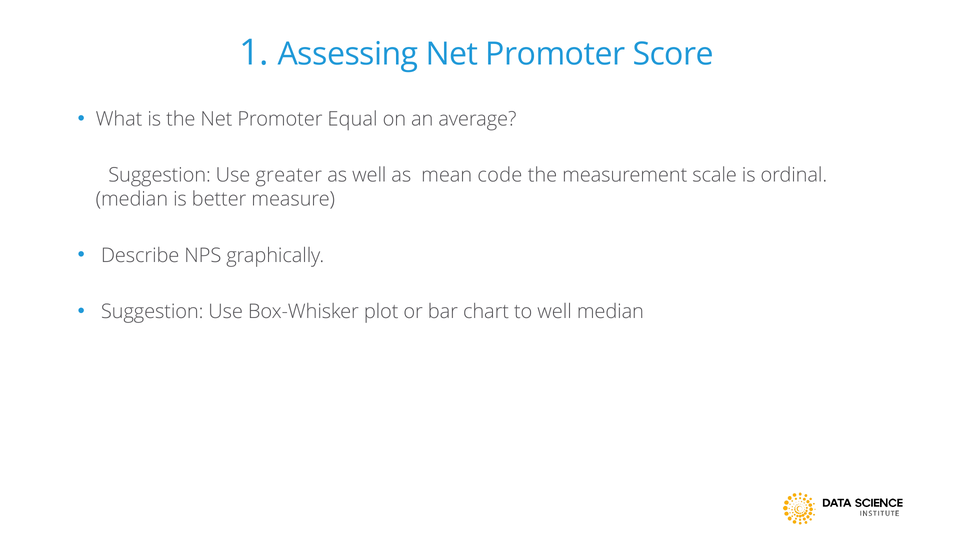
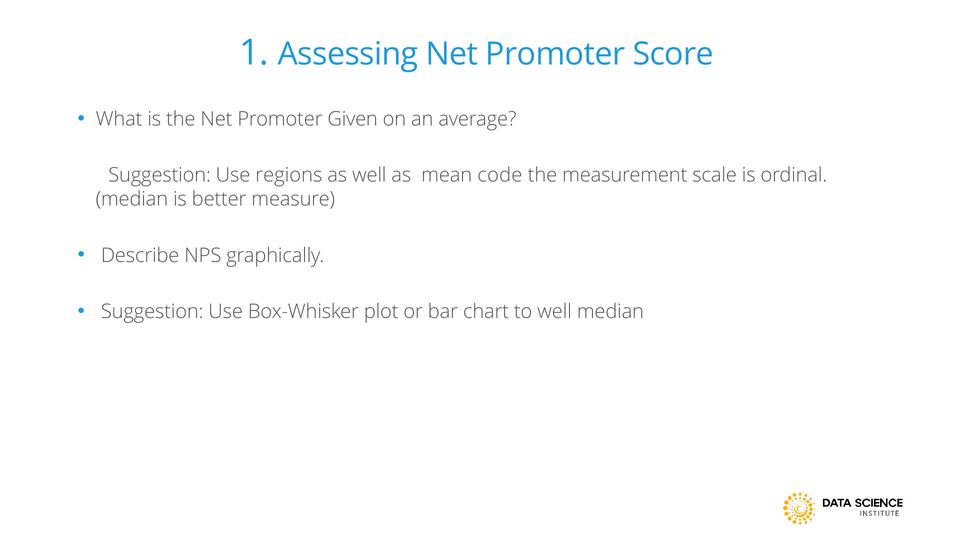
Equal: Equal -> Given
greater: greater -> regions
